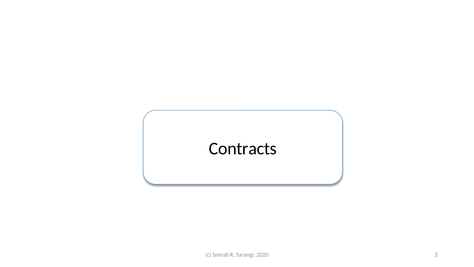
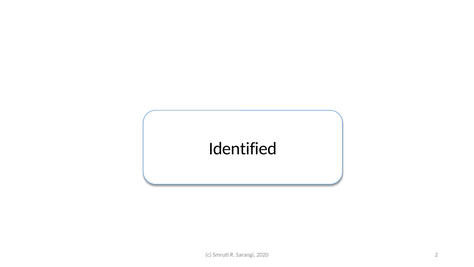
Contracts: Contracts -> Identified
